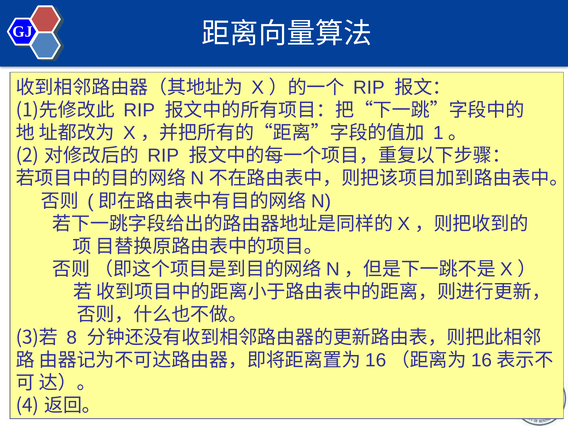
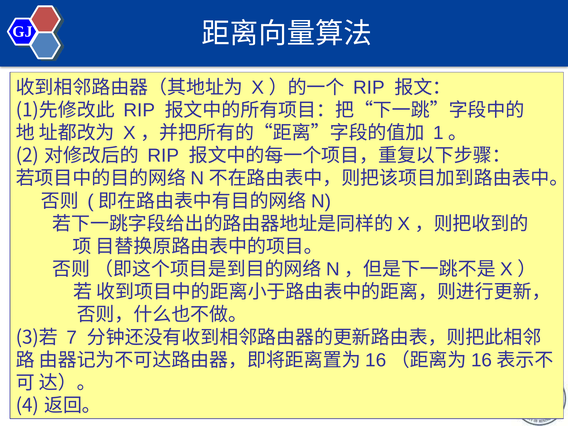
8: 8 -> 7
